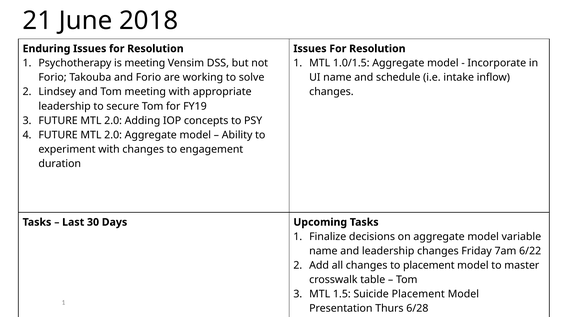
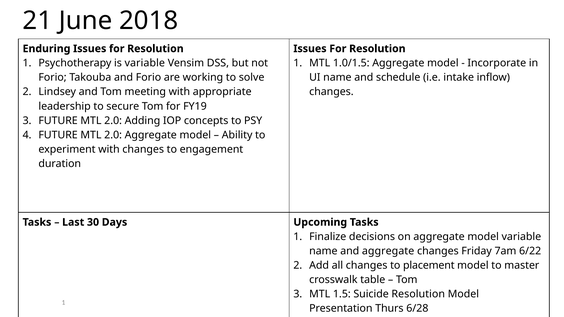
is meeting: meeting -> variable
and leadership: leadership -> aggregate
Suicide Placement: Placement -> Resolution
